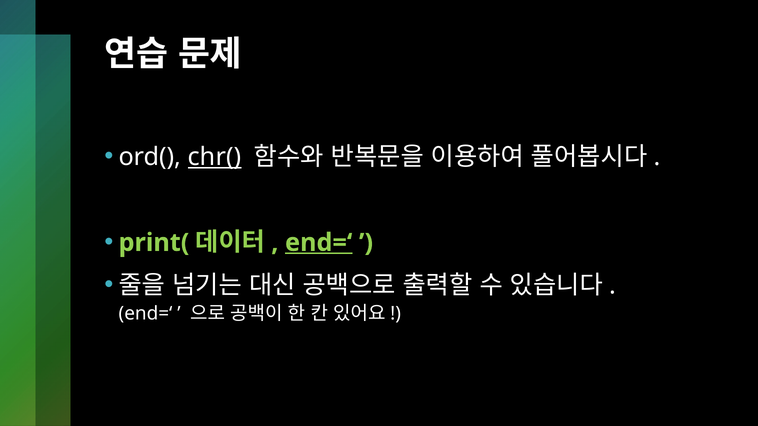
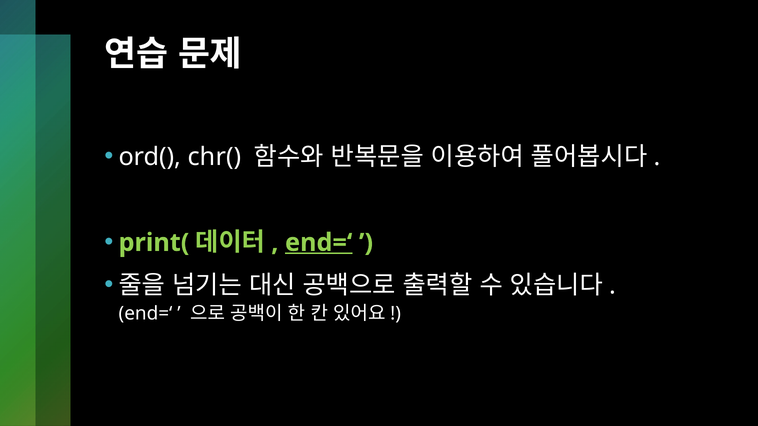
chr( underline: present -> none
